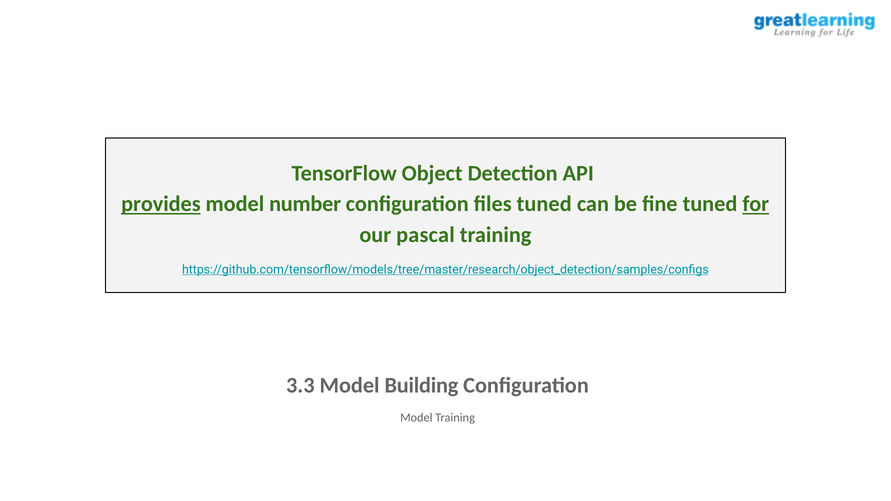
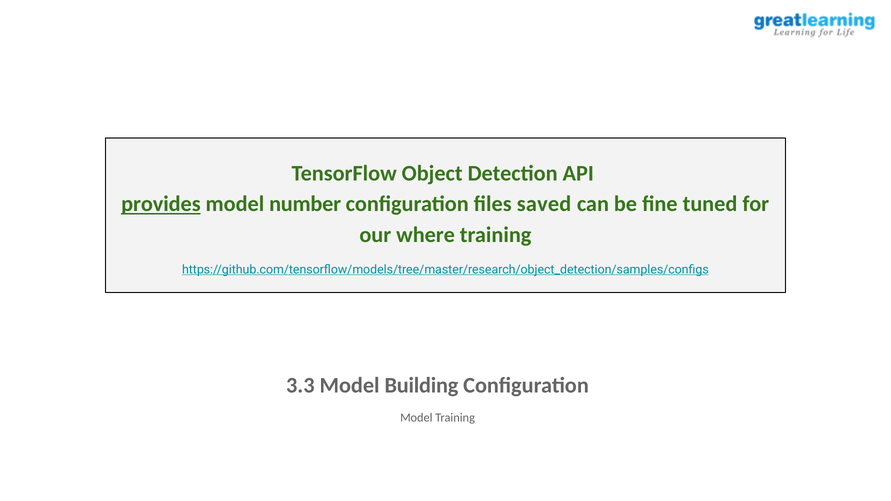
files tuned: tuned -> saved
for underline: present -> none
pascal: pascal -> where
